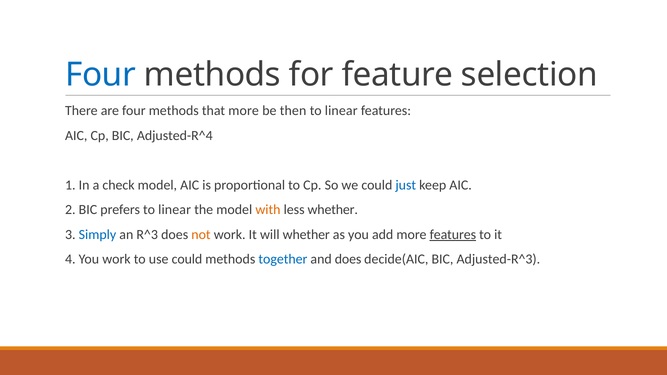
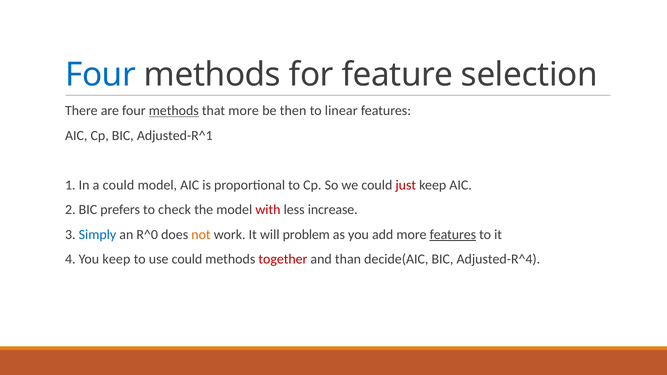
methods at (174, 111) underline: none -> present
Adjusted-R^4: Adjusted-R^4 -> Adjusted-R^1
a check: check -> could
just colour: blue -> red
prefers to linear: linear -> check
with colour: orange -> red
less whether: whether -> increase
R^3: R^3 -> R^0
will whether: whether -> problem
You work: work -> keep
together colour: blue -> red
and does: does -> than
Adjusted-R^3: Adjusted-R^3 -> Adjusted-R^4
